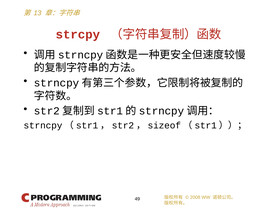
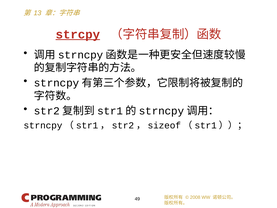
strcpy underline: none -> present
